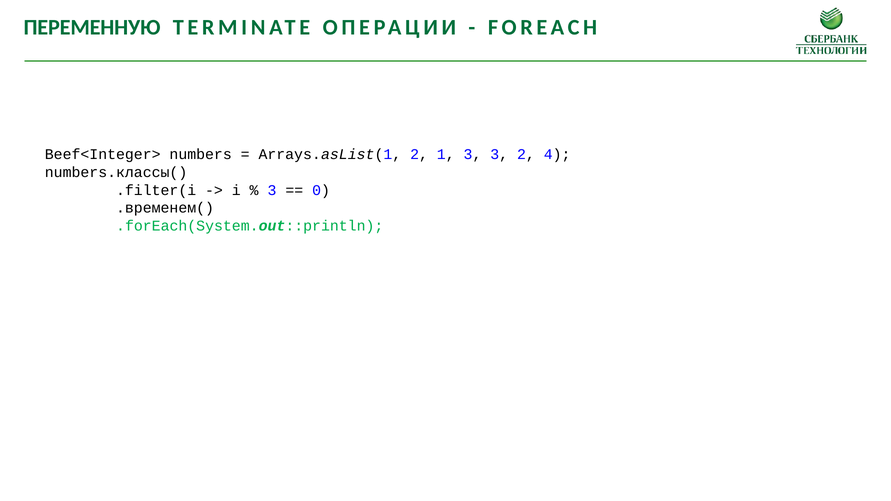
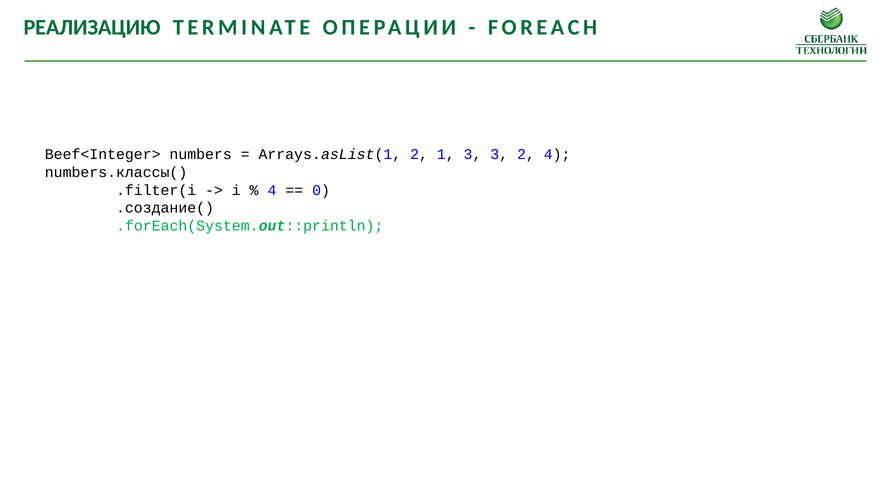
ПЕРЕМЕННУЮ: ПЕРЕМЕННУЮ -> РЕАЛИЗАЦИЮ
3 at (272, 190): 3 -> 4
.временем(: .временем( -> .создание(
